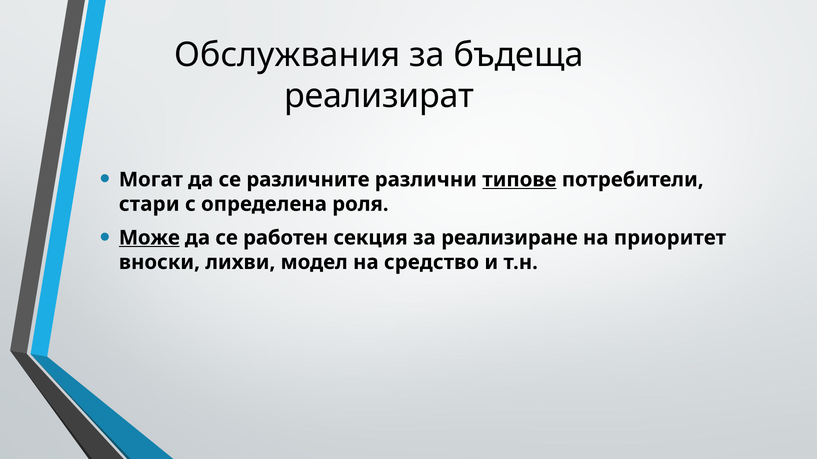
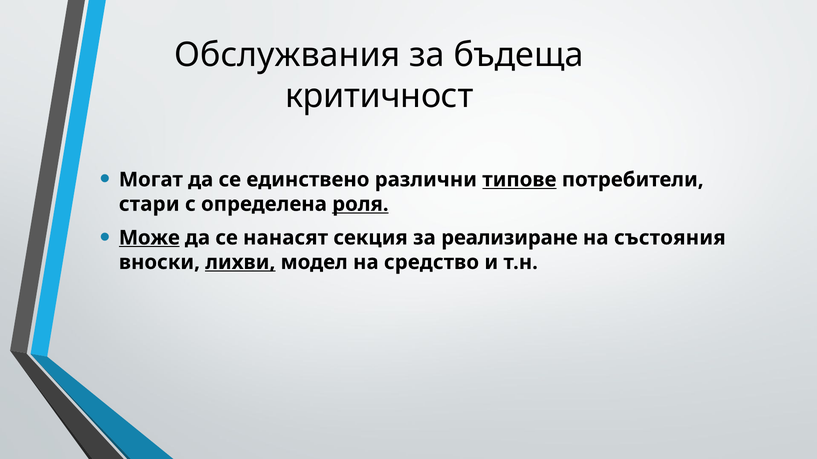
реализират: реализират -> критичност
различните: различните -> единствено
роля underline: none -> present
работен: работен -> нанасят
приоритет: приоритет -> състояния
лихви underline: none -> present
